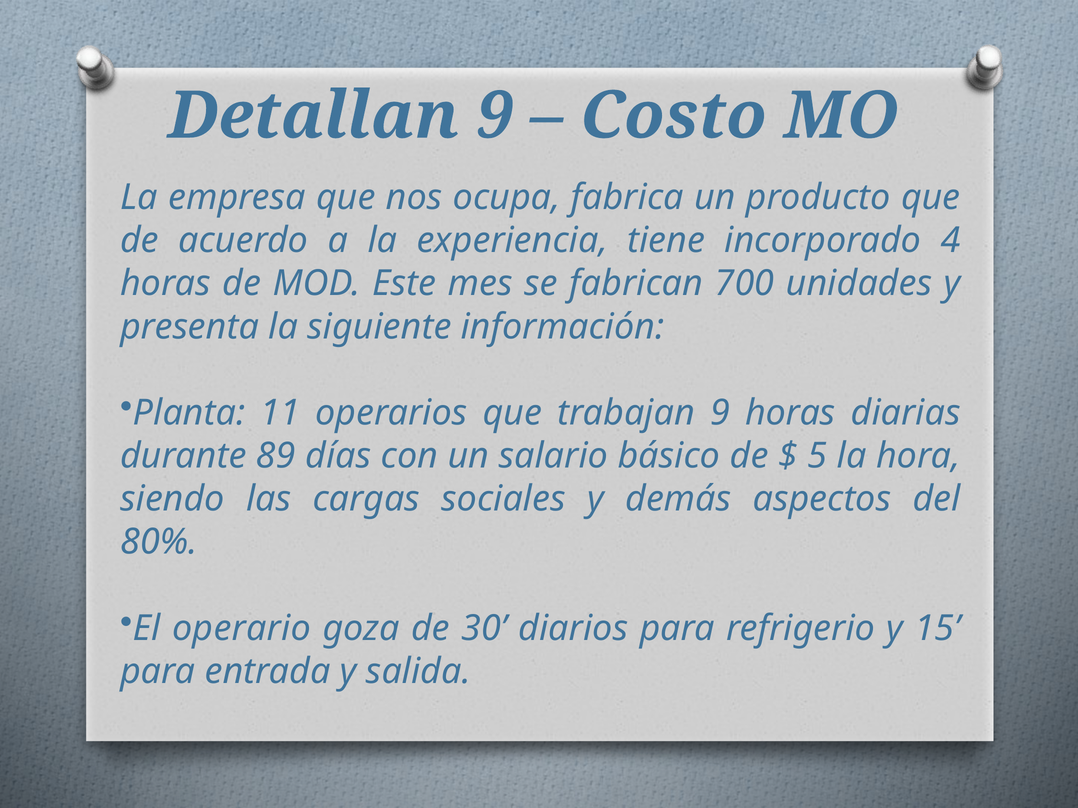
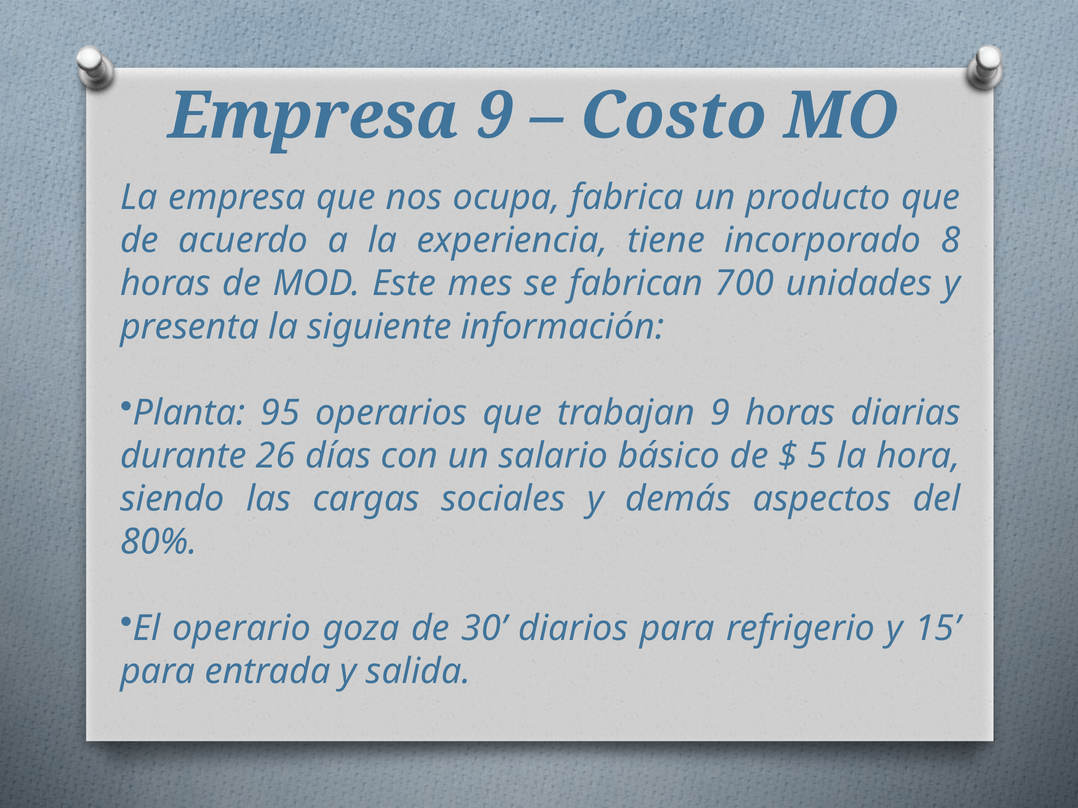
Detallan at (313, 116): Detallan -> Empresa
4: 4 -> 8
11: 11 -> 95
89: 89 -> 26
